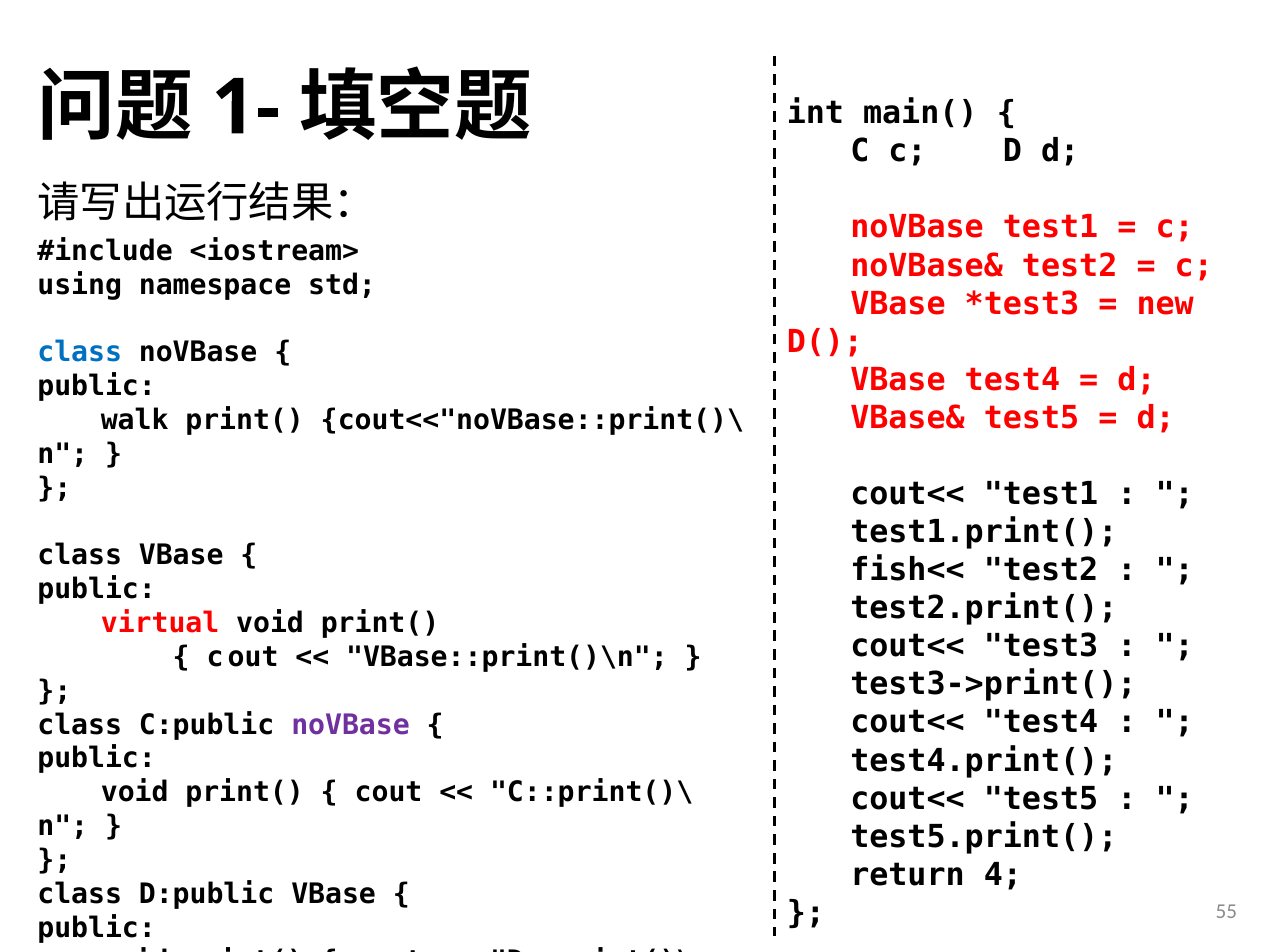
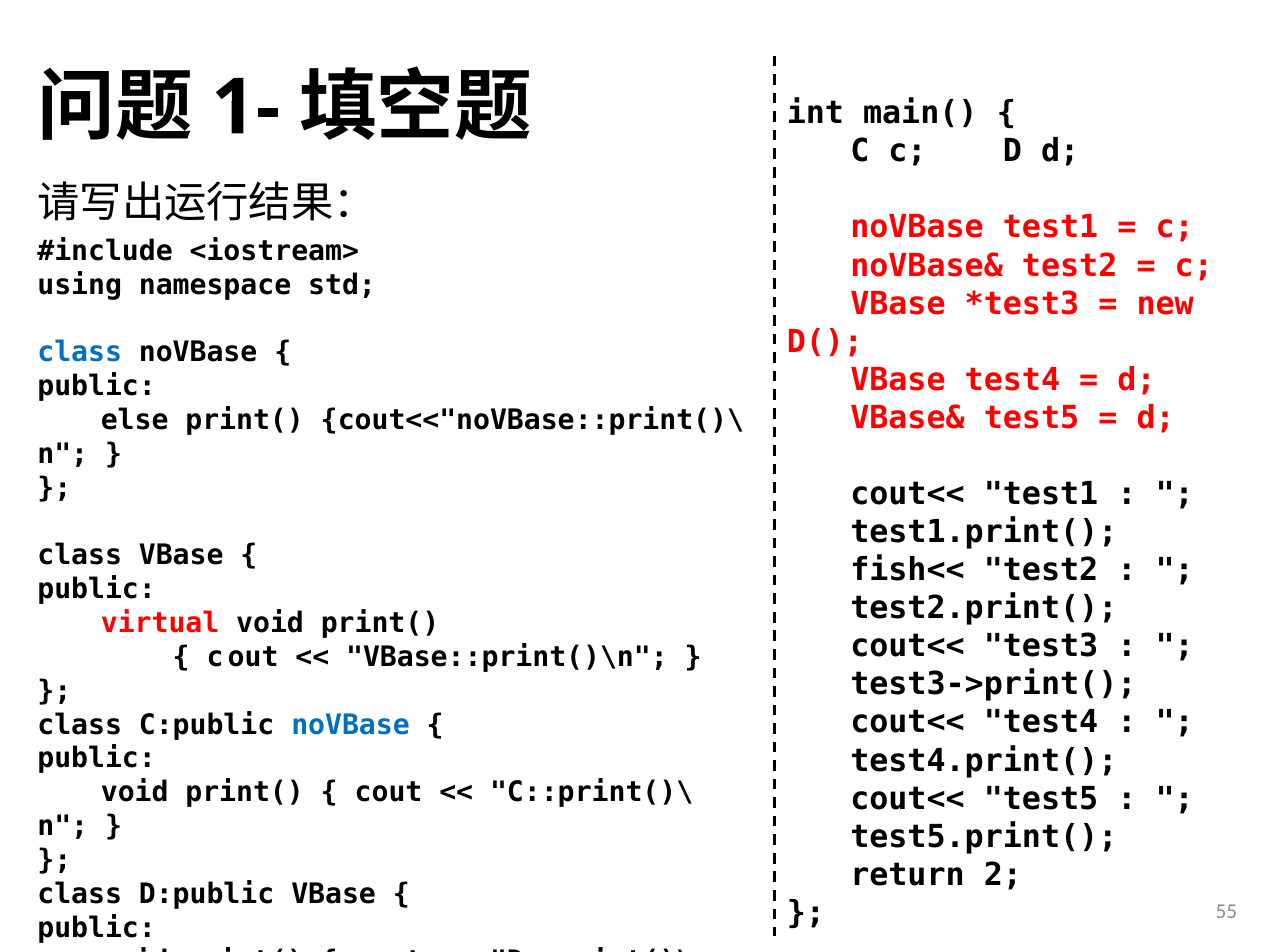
walk: walk -> else
noVBase at (351, 725) colour: purple -> blue
4: 4 -> 2
